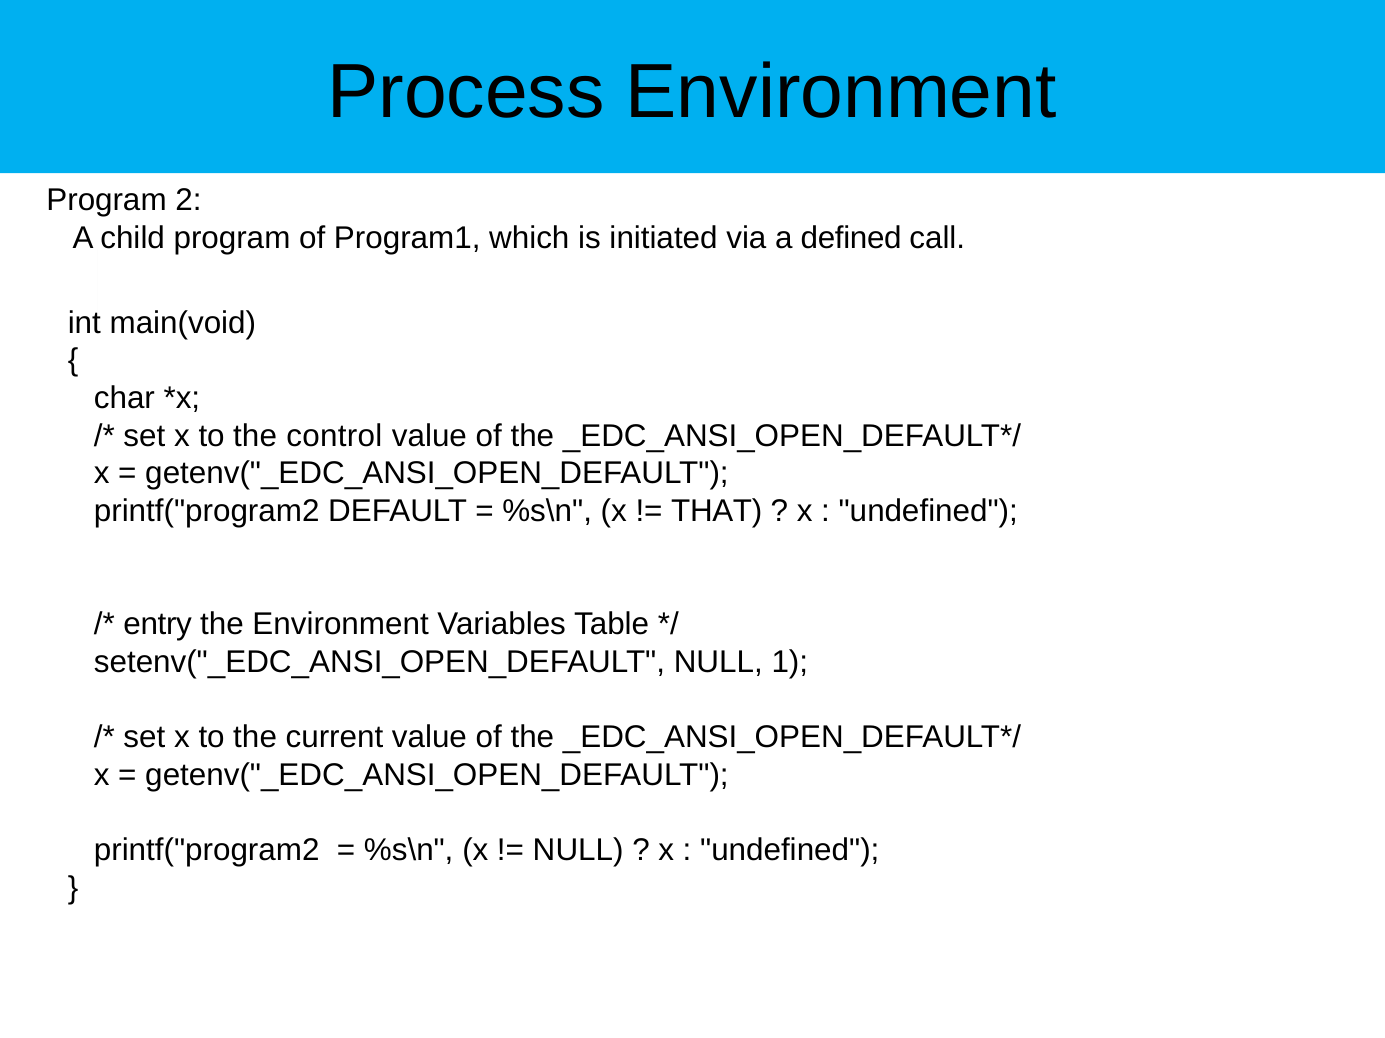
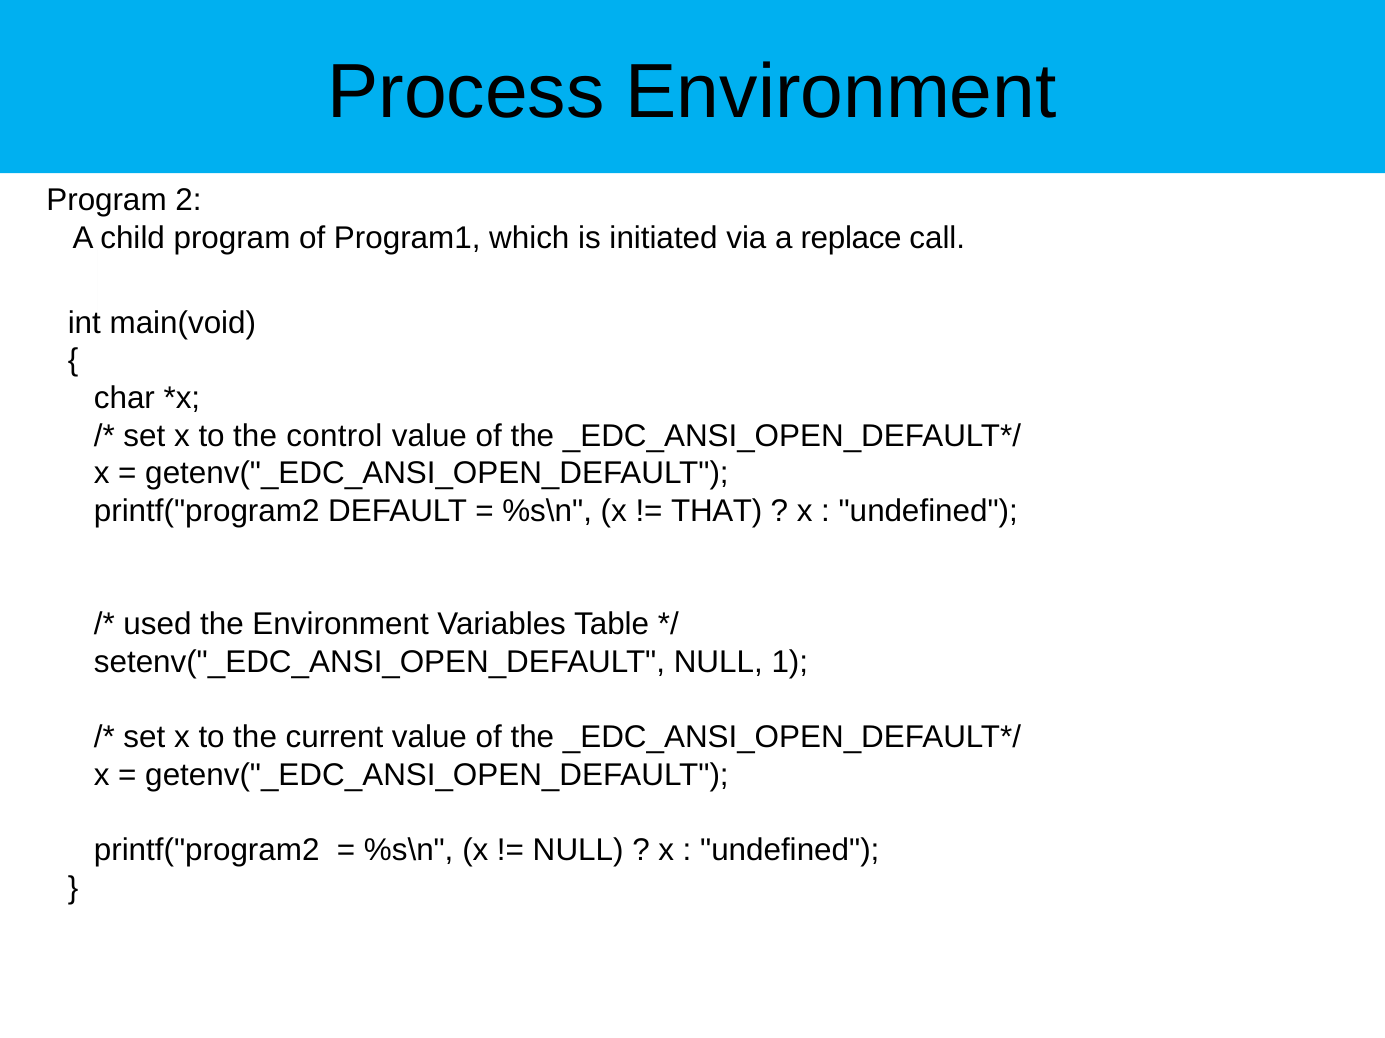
defined: defined -> replace
entry: entry -> used
